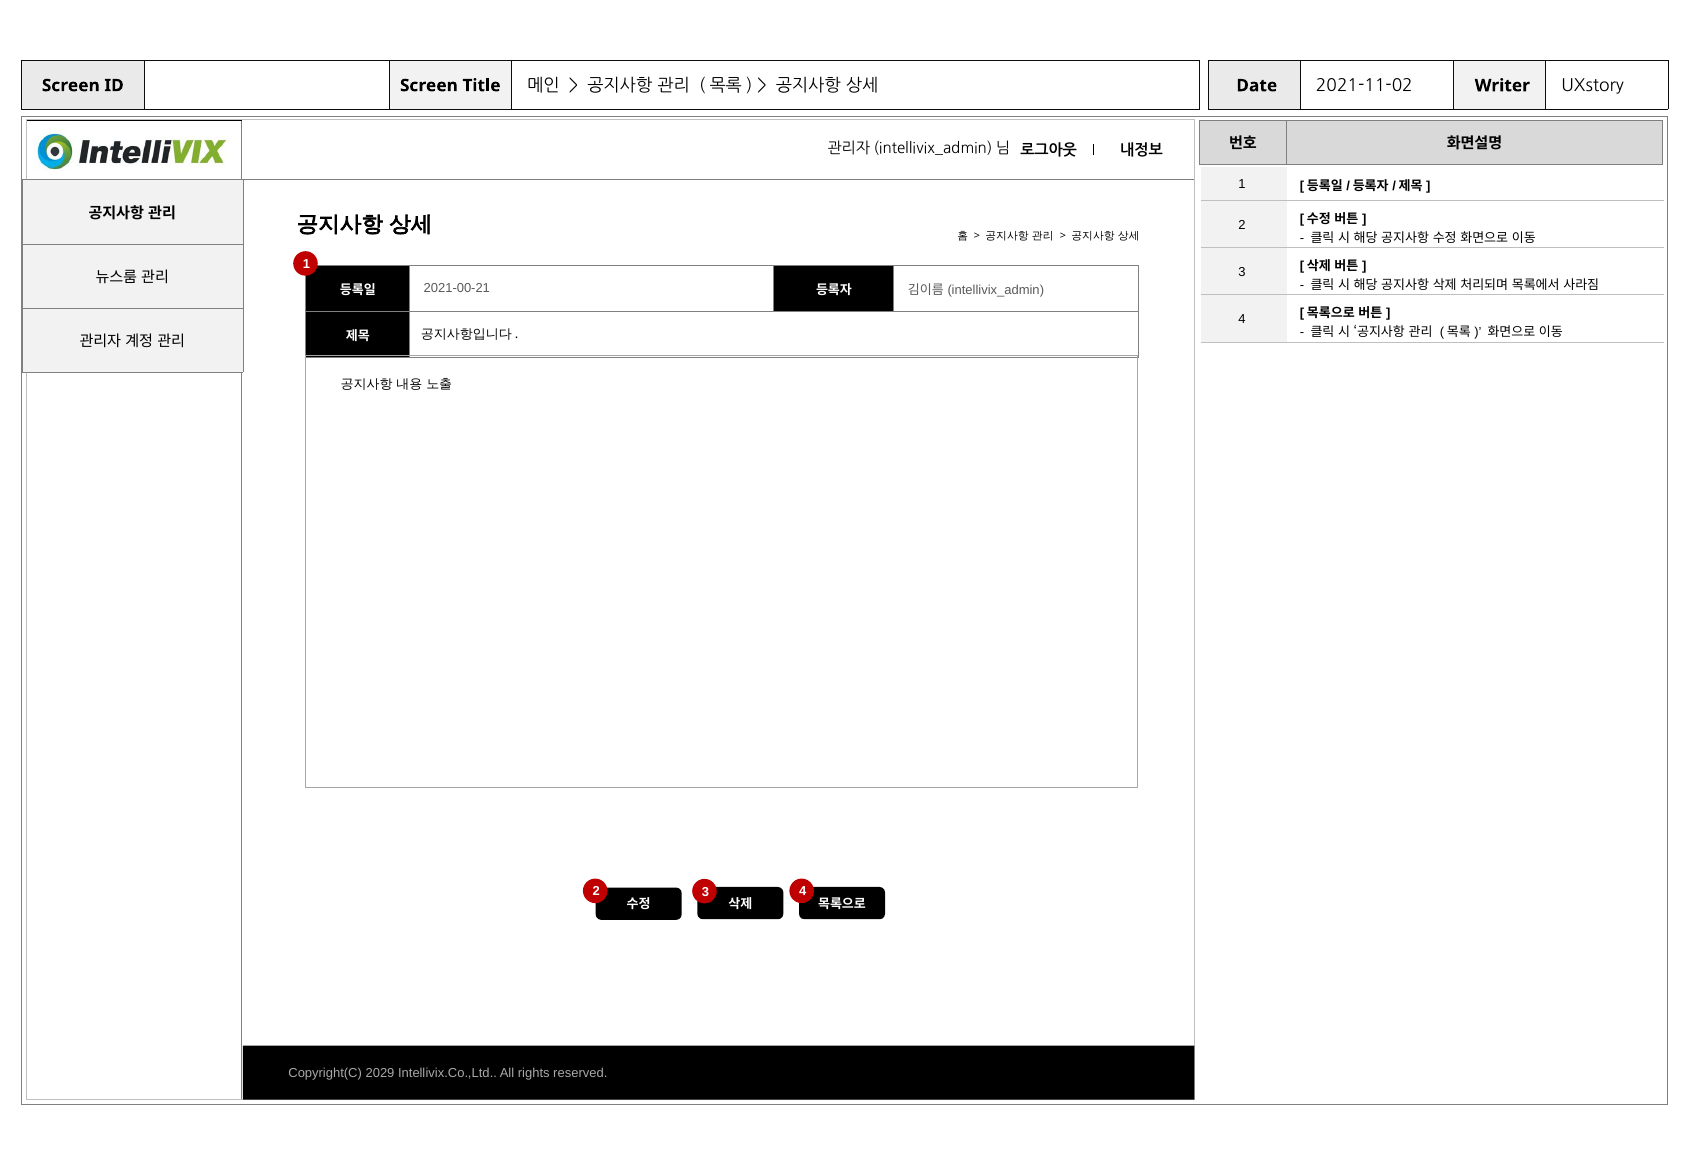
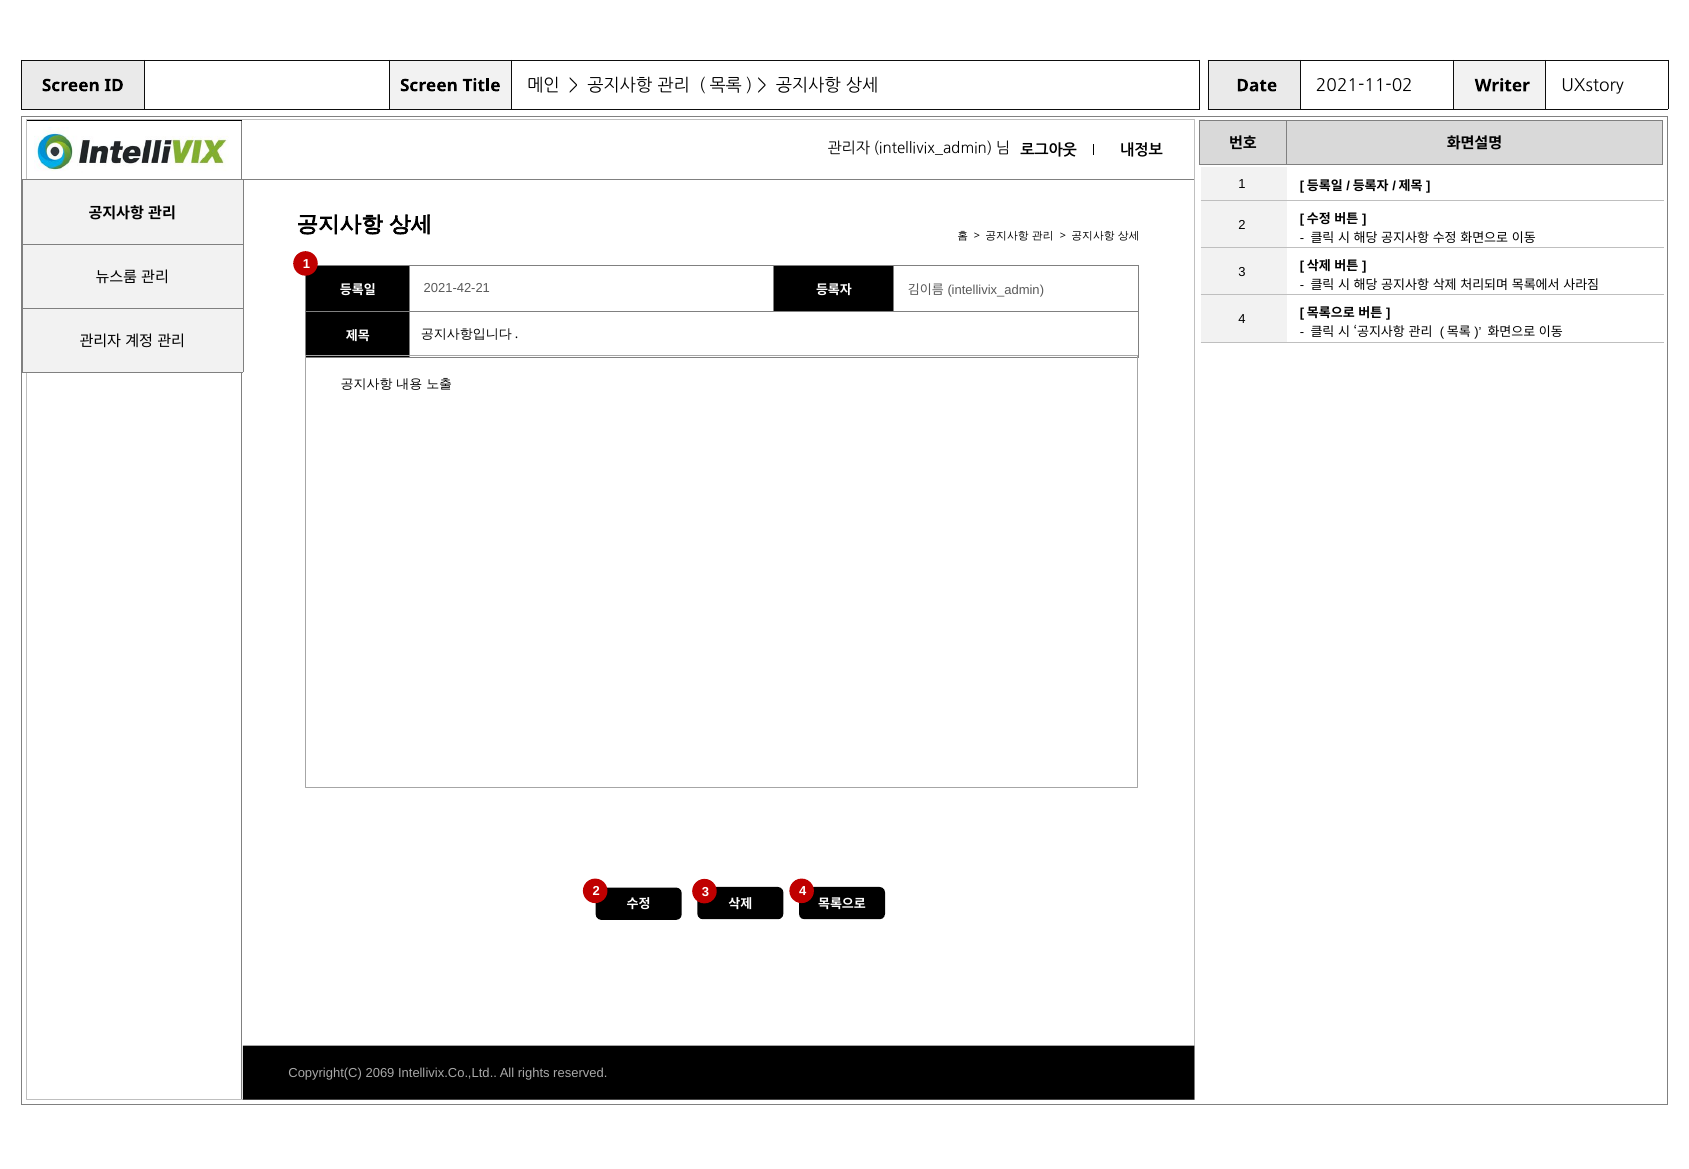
2021-00-21: 2021-00-21 -> 2021-42-21
2029: 2029 -> 2069
